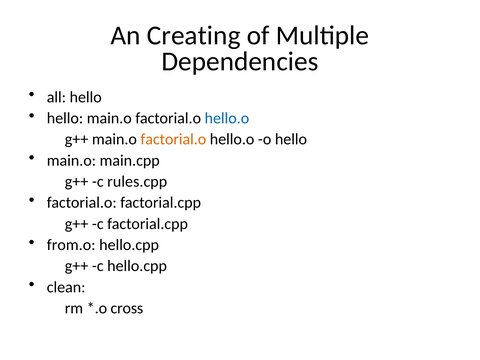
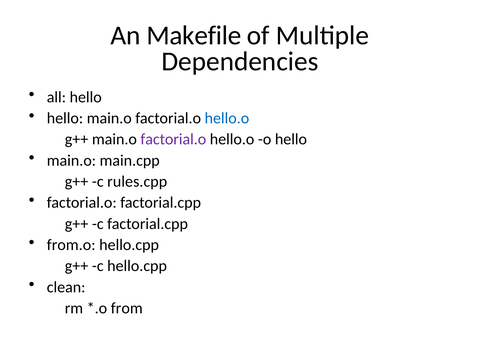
Creating: Creating -> Makefile
factorial.o at (173, 139) colour: orange -> purple
cross: cross -> from
